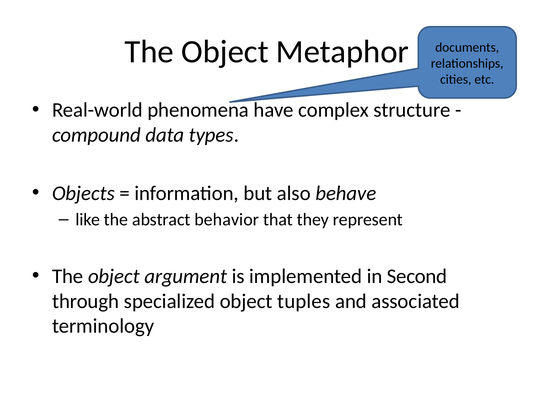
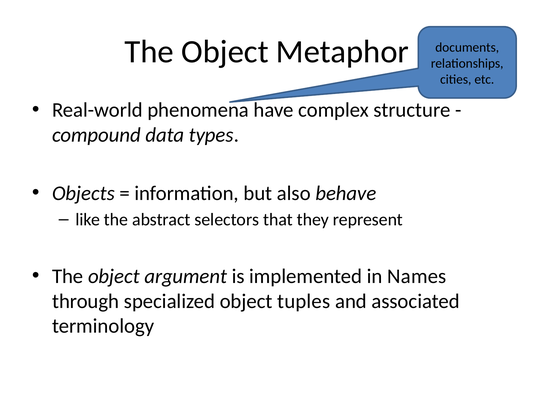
behavior: behavior -> selectors
Second: Second -> Names
